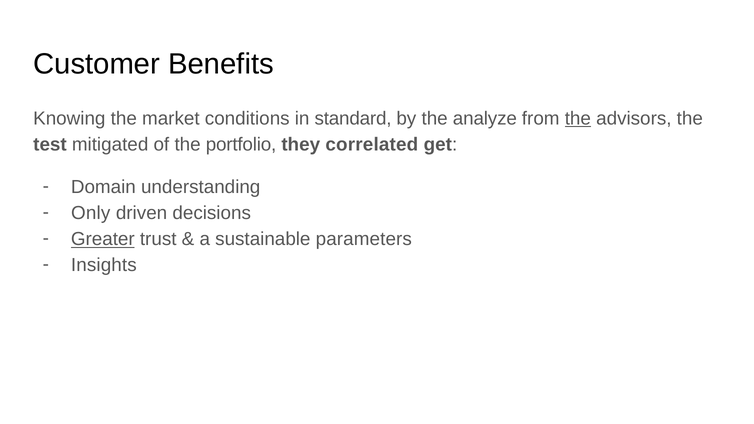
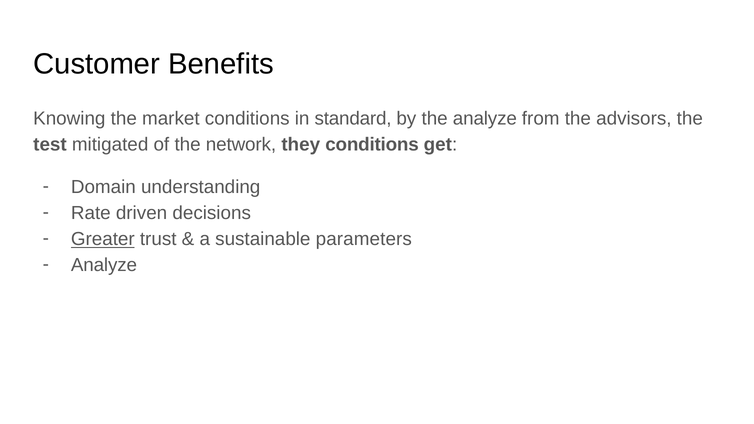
the at (578, 119) underline: present -> none
portfolio: portfolio -> network
they correlated: correlated -> conditions
Only: Only -> Rate
Insights at (104, 265): Insights -> Analyze
